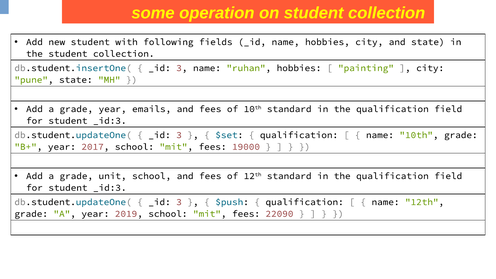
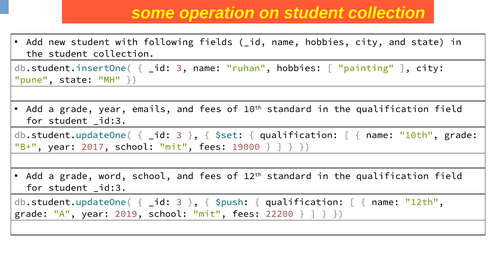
unit: unit -> word
22090: 22090 -> 22200
